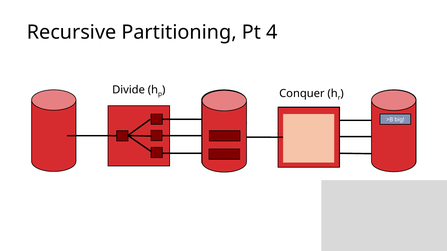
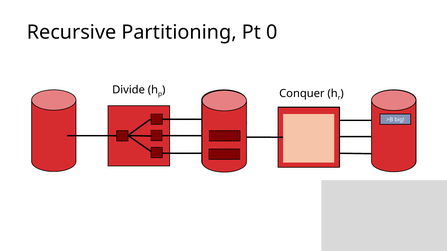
4: 4 -> 0
